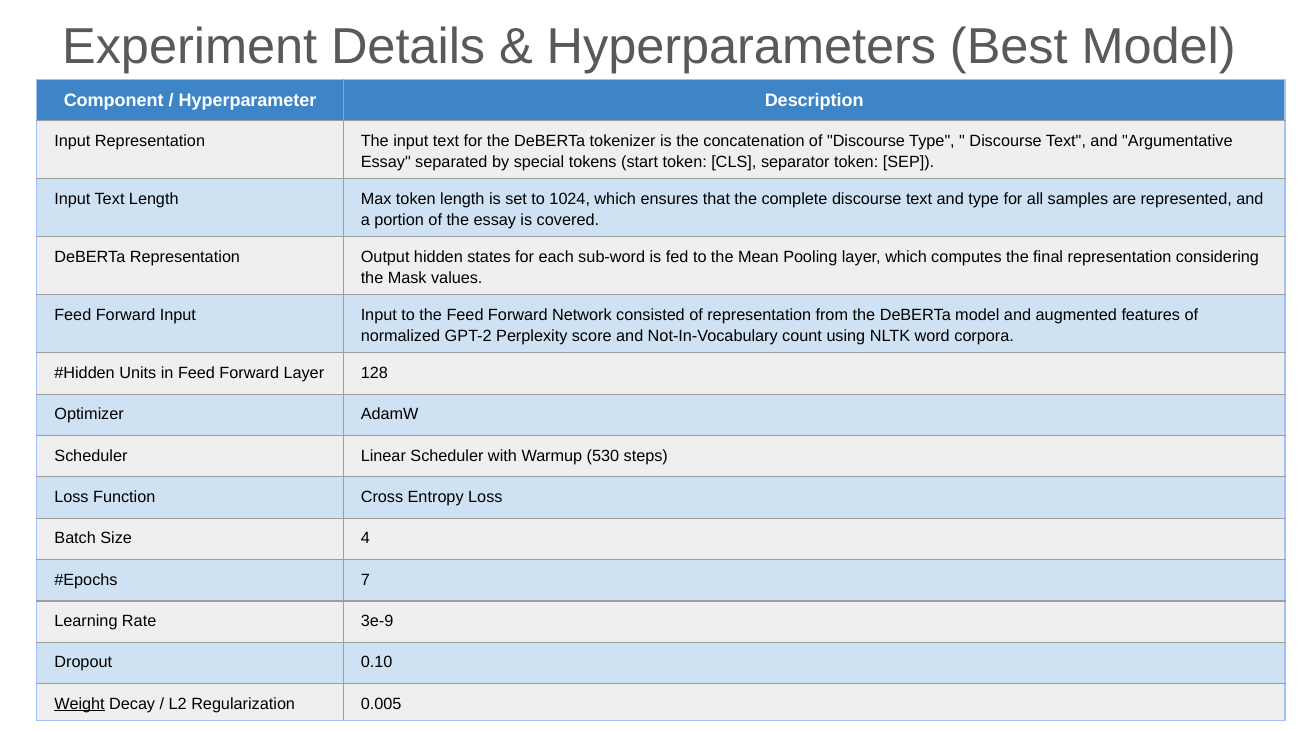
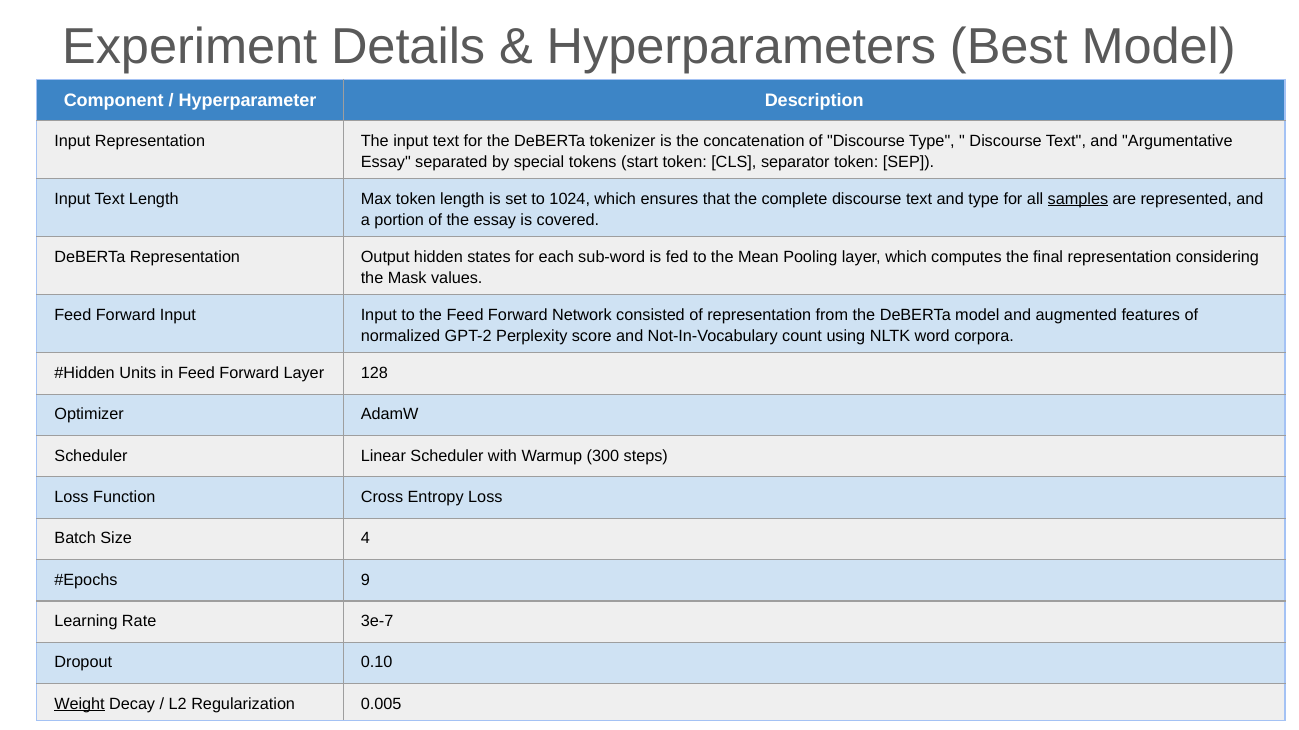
samples underline: none -> present
530: 530 -> 300
7: 7 -> 9
3e-9: 3e-9 -> 3e-7
